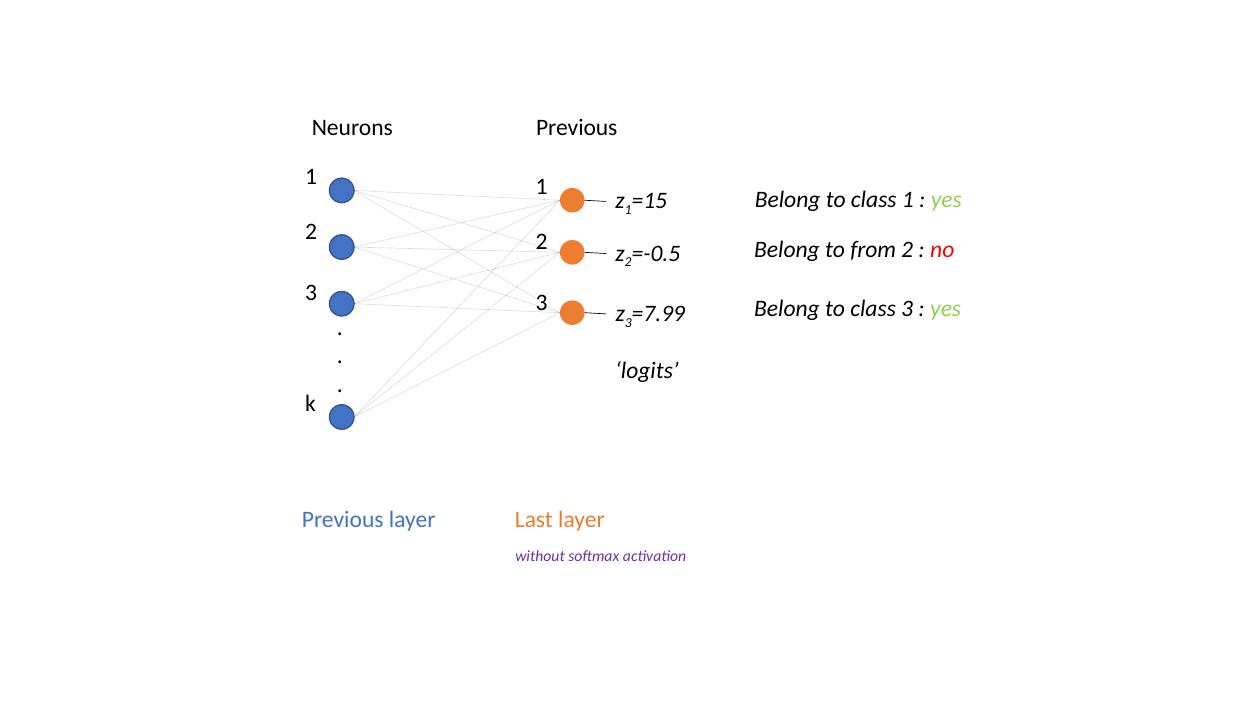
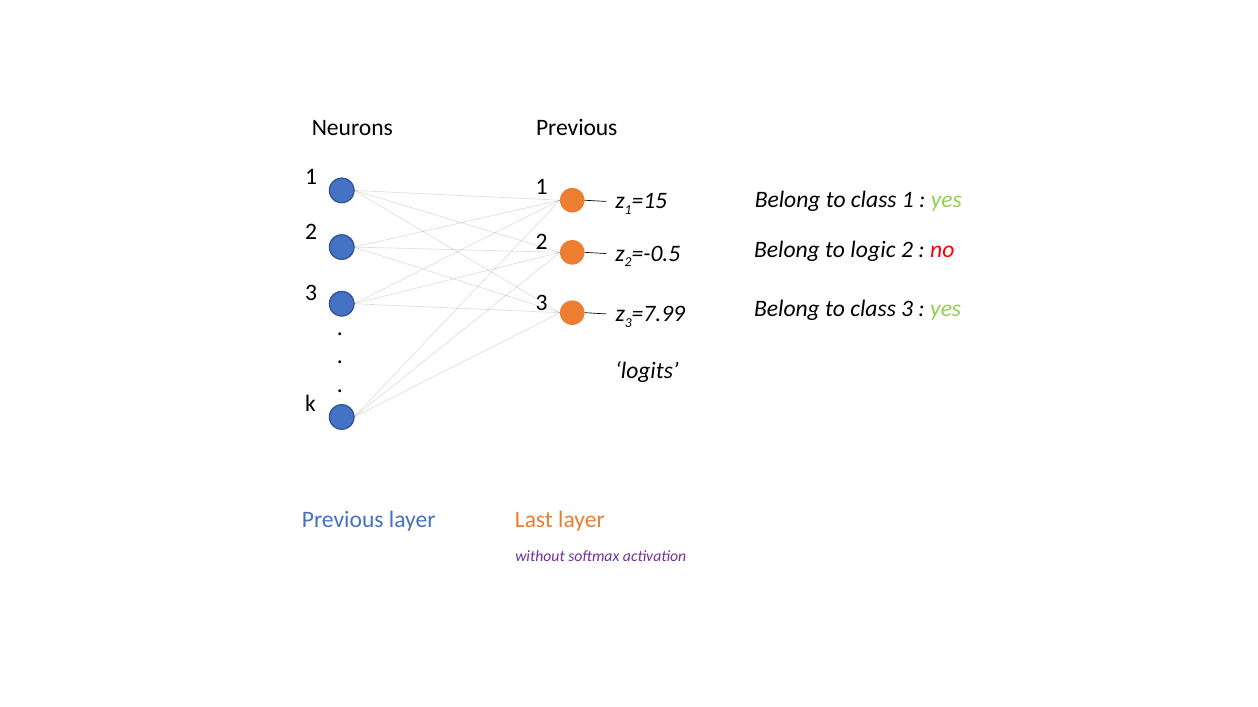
from: from -> logic
